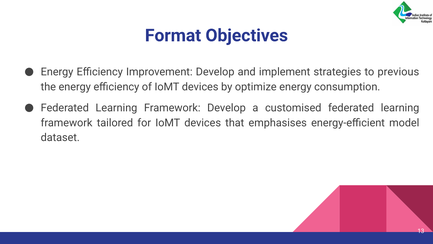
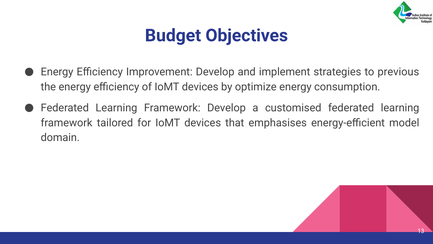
Format: Format -> Budget
dataset: dataset -> domain
